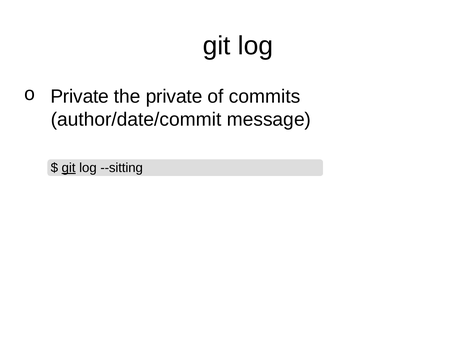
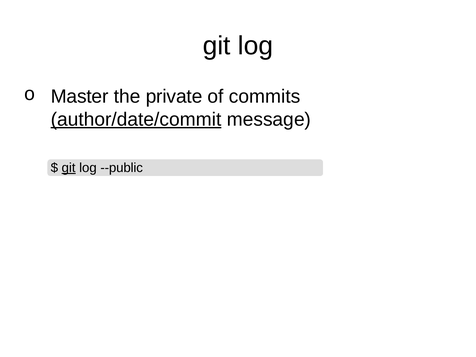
Private at (80, 96): Private -> Master
author/date/commit underline: none -> present
--sitting: --sitting -> --public
